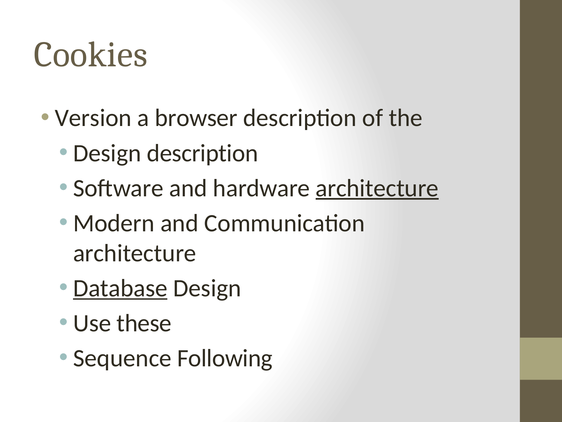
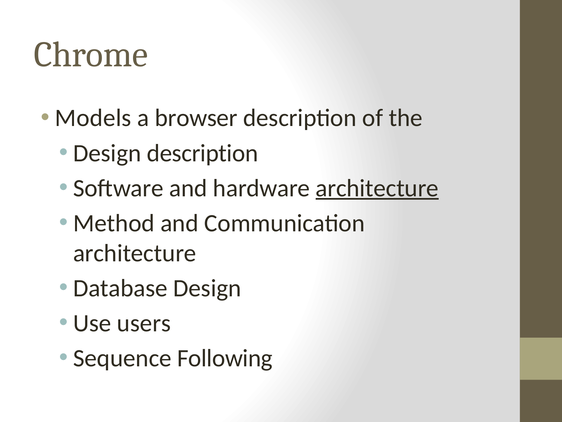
Cookies: Cookies -> Chrome
Version: Version -> Models
Modern: Modern -> Method
Database underline: present -> none
these: these -> users
